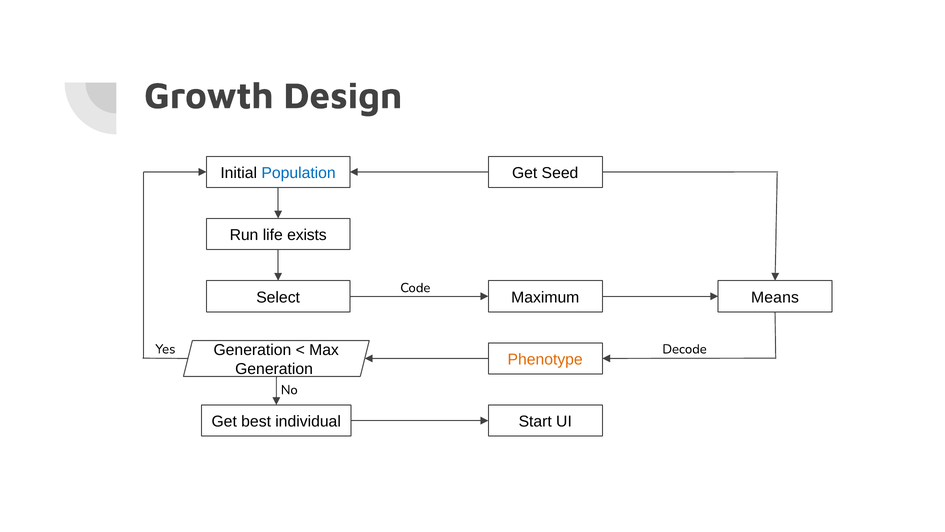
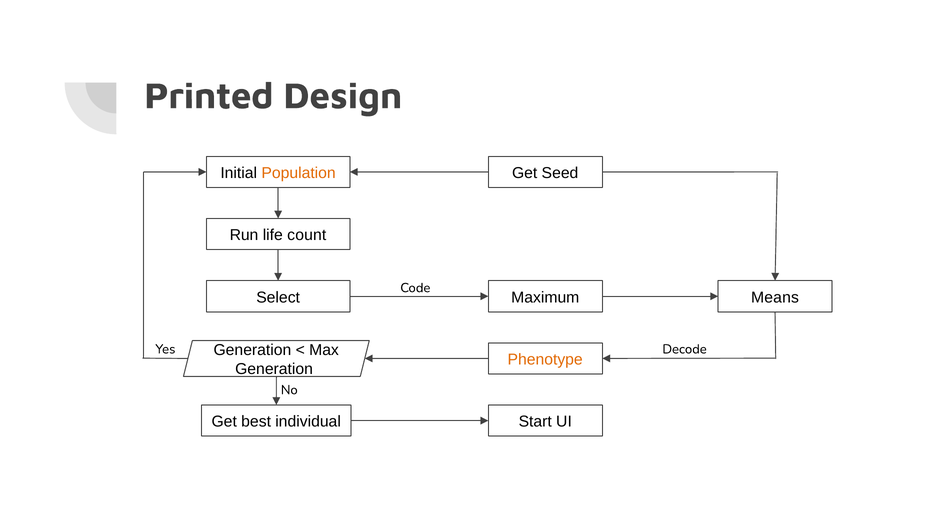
Growth: Growth -> Printed
Population colour: blue -> orange
exists: exists -> count
